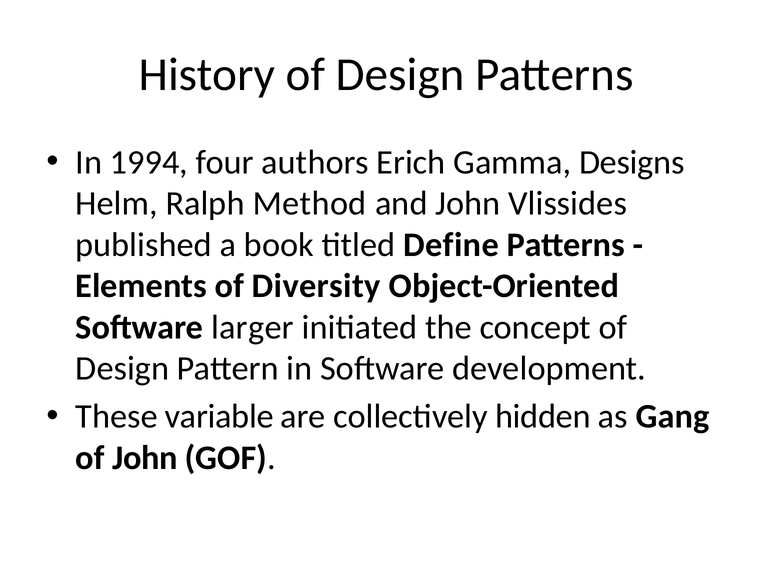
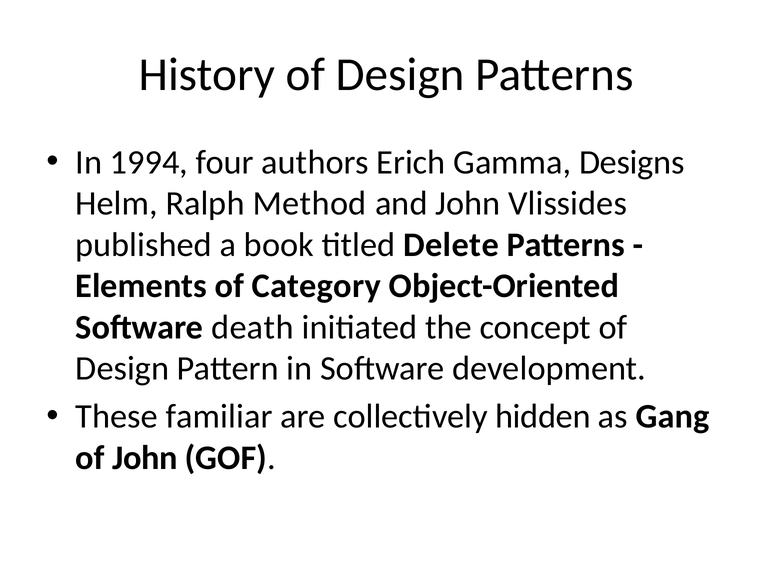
Define: Define -> Delete
Diversity: Diversity -> Category
larger: larger -> death
variable: variable -> familiar
